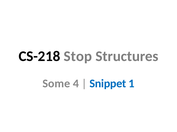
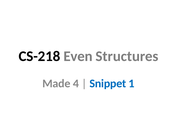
Stop: Stop -> Even
Some: Some -> Made
